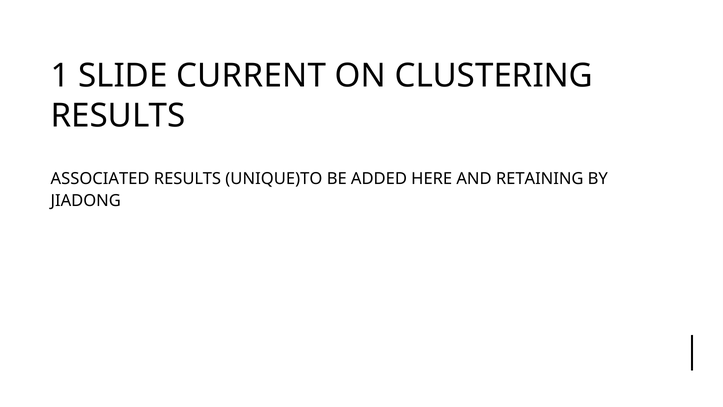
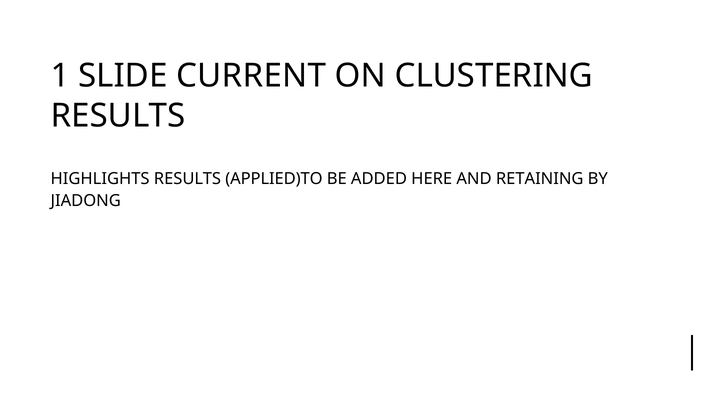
ASSOCIATED: ASSOCIATED -> HIGHLIGHTS
UNIQUE)TO: UNIQUE)TO -> APPLIED)TO
